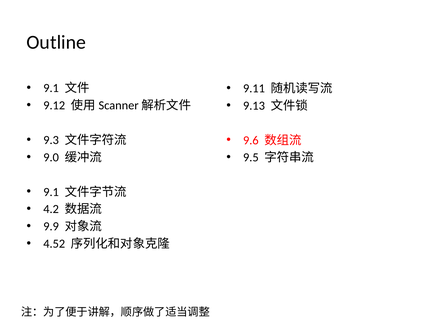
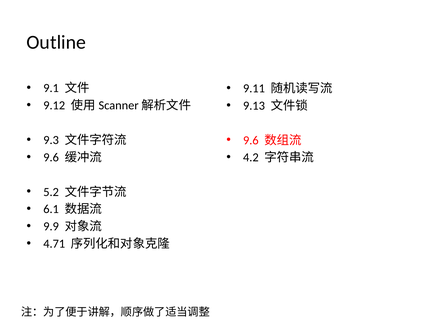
9.0 at (51, 157): 9.0 -> 9.6
9.5: 9.5 -> 4.2
9.1 at (51, 192): 9.1 -> 5.2
4.2: 4.2 -> 6.1
4.52: 4.52 -> 4.71
